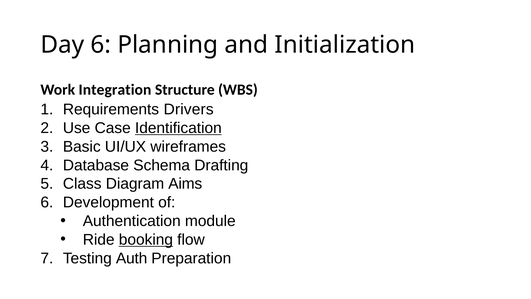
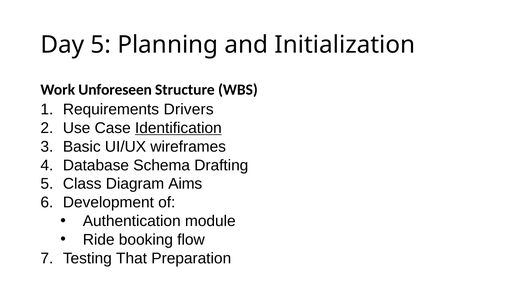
Day 6: 6 -> 5
Integration: Integration -> Unforeseen
booking underline: present -> none
Auth: Auth -> That
